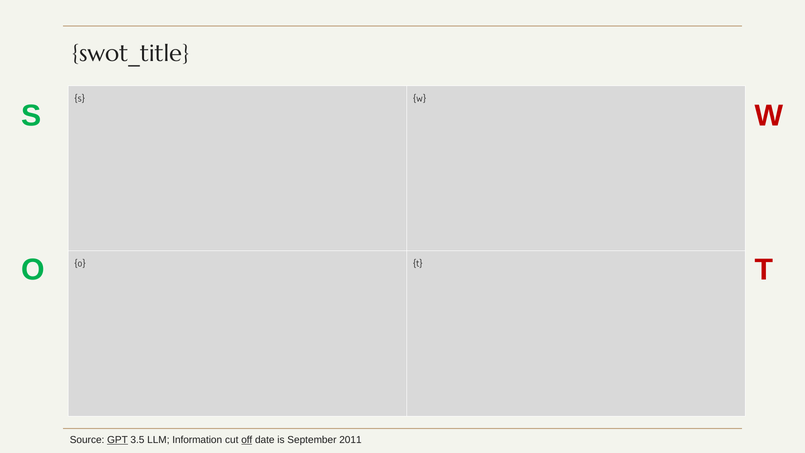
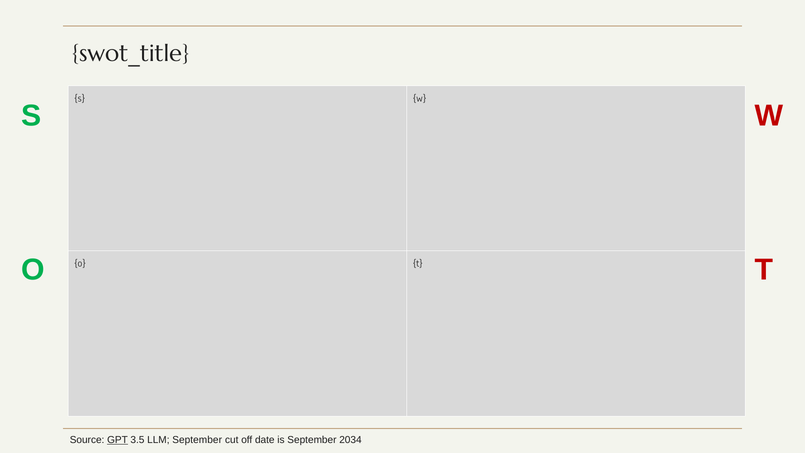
LLM Information: Information -> September
off underline: present -> none
2011: 2011 -> 2034
